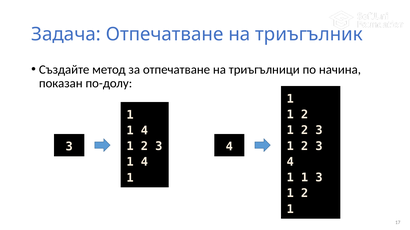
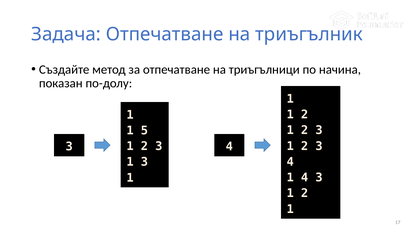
4 at (144, 131): 4 -> 5
4 at (144, 162): 4 -> 3
1 at (305, 178): 1 -> 4
